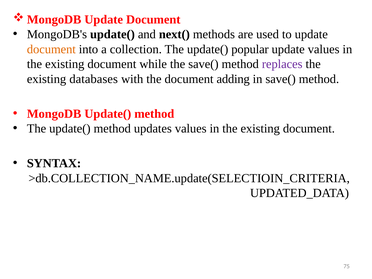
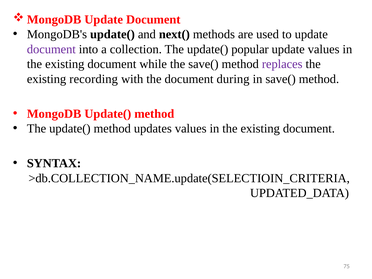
document at (51, 49) colour: orange -> purple
databases: databases -> recording
adding: adding -> during
